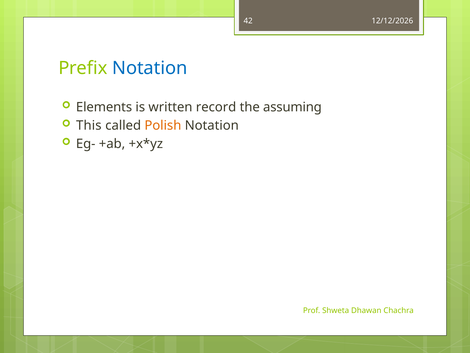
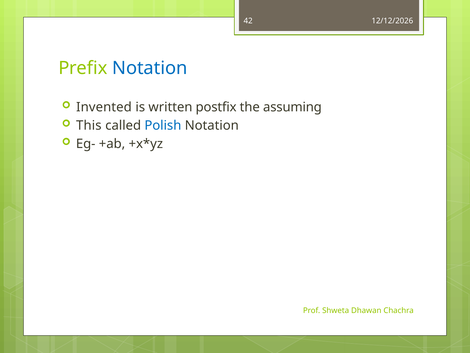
Elements: Elements -> Invented
record: record -> postfix
Polish colour: orange -> blue
